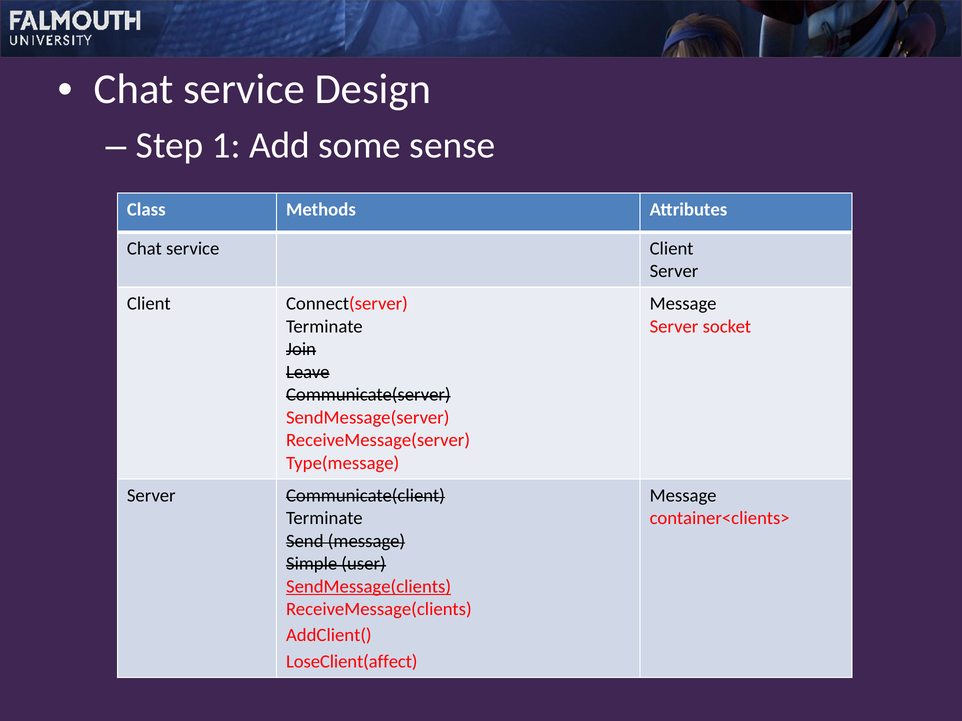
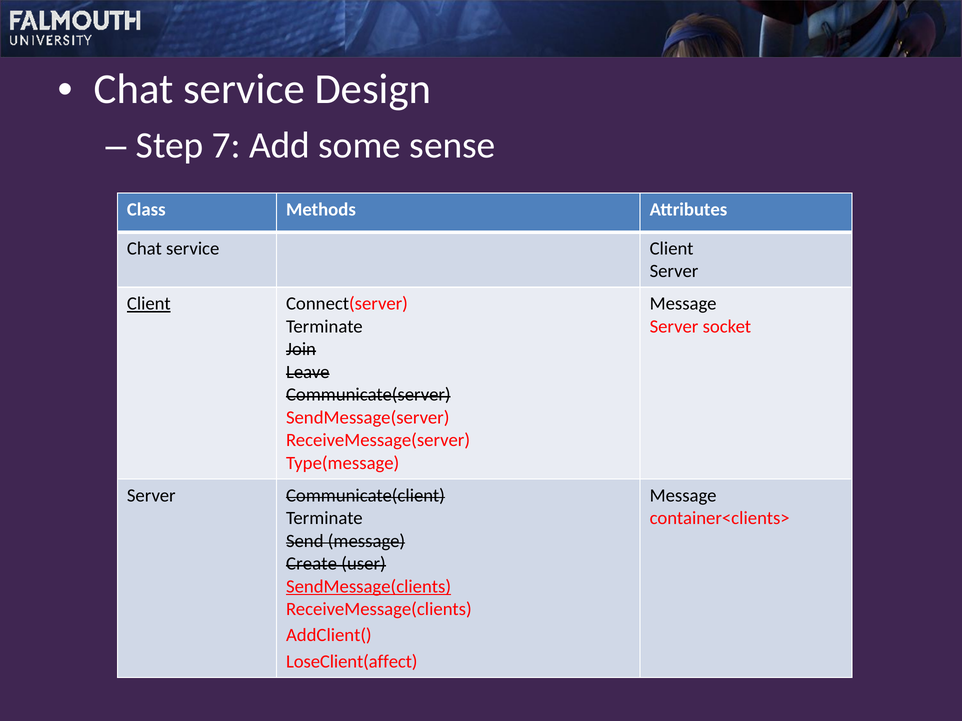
1: 1 -> 7
Client at (149, 304) underline: none -> present
Simple: Simple -> Create
